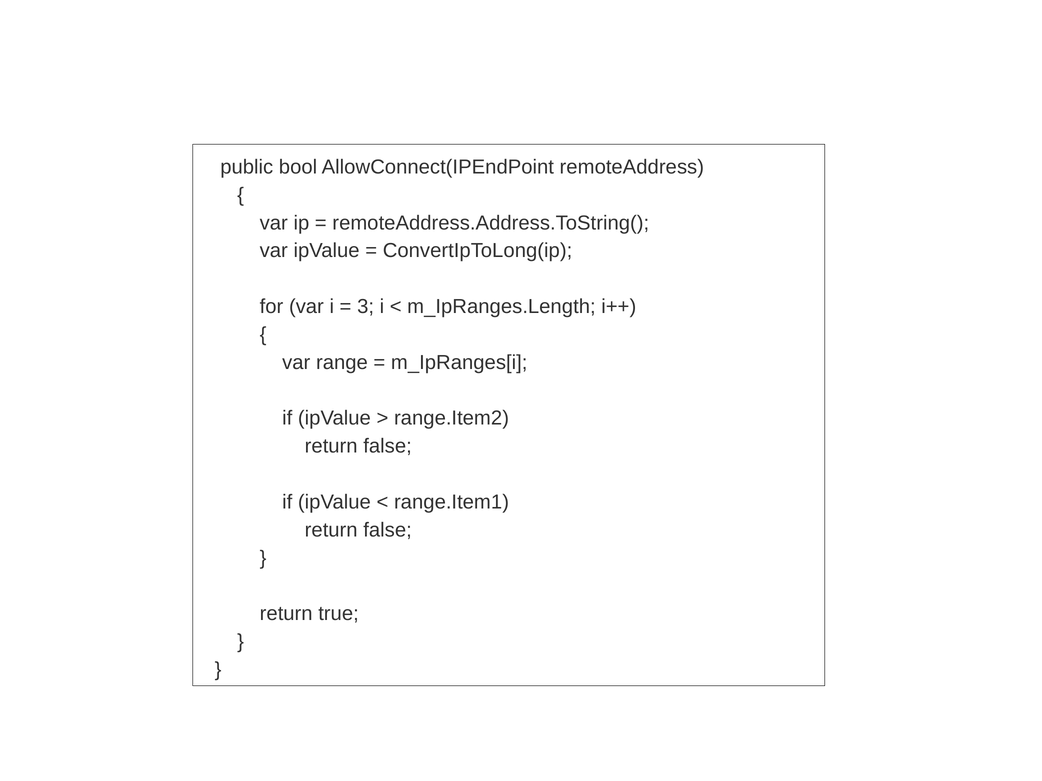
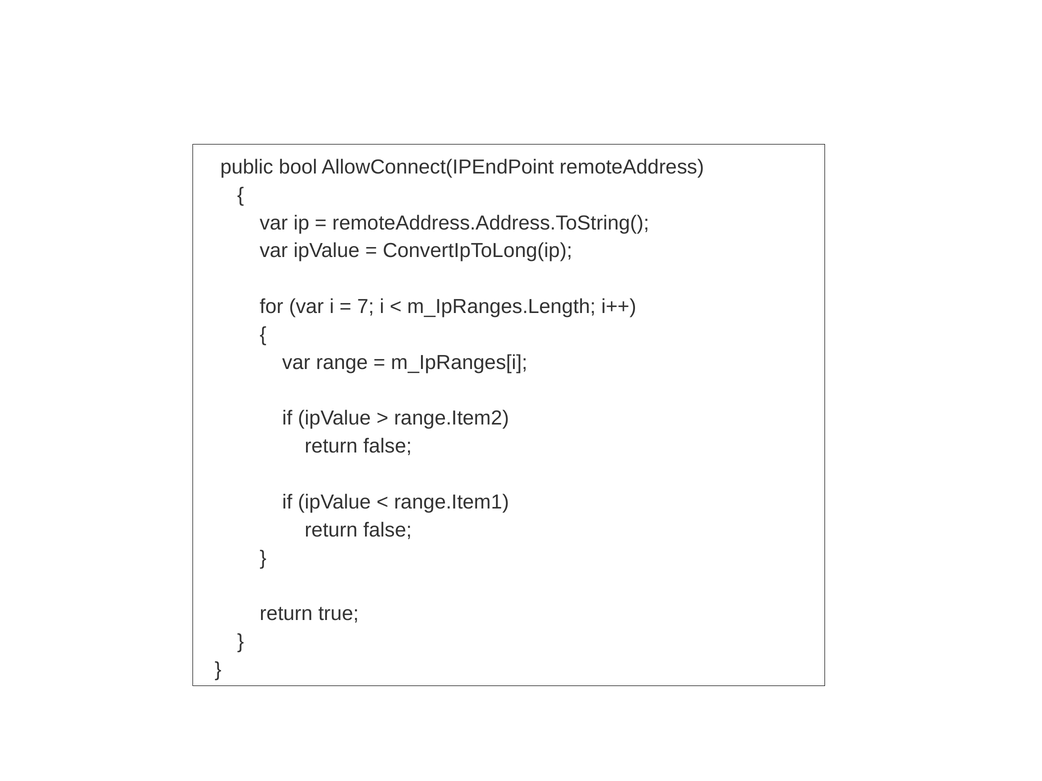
3: 3 -> 7
